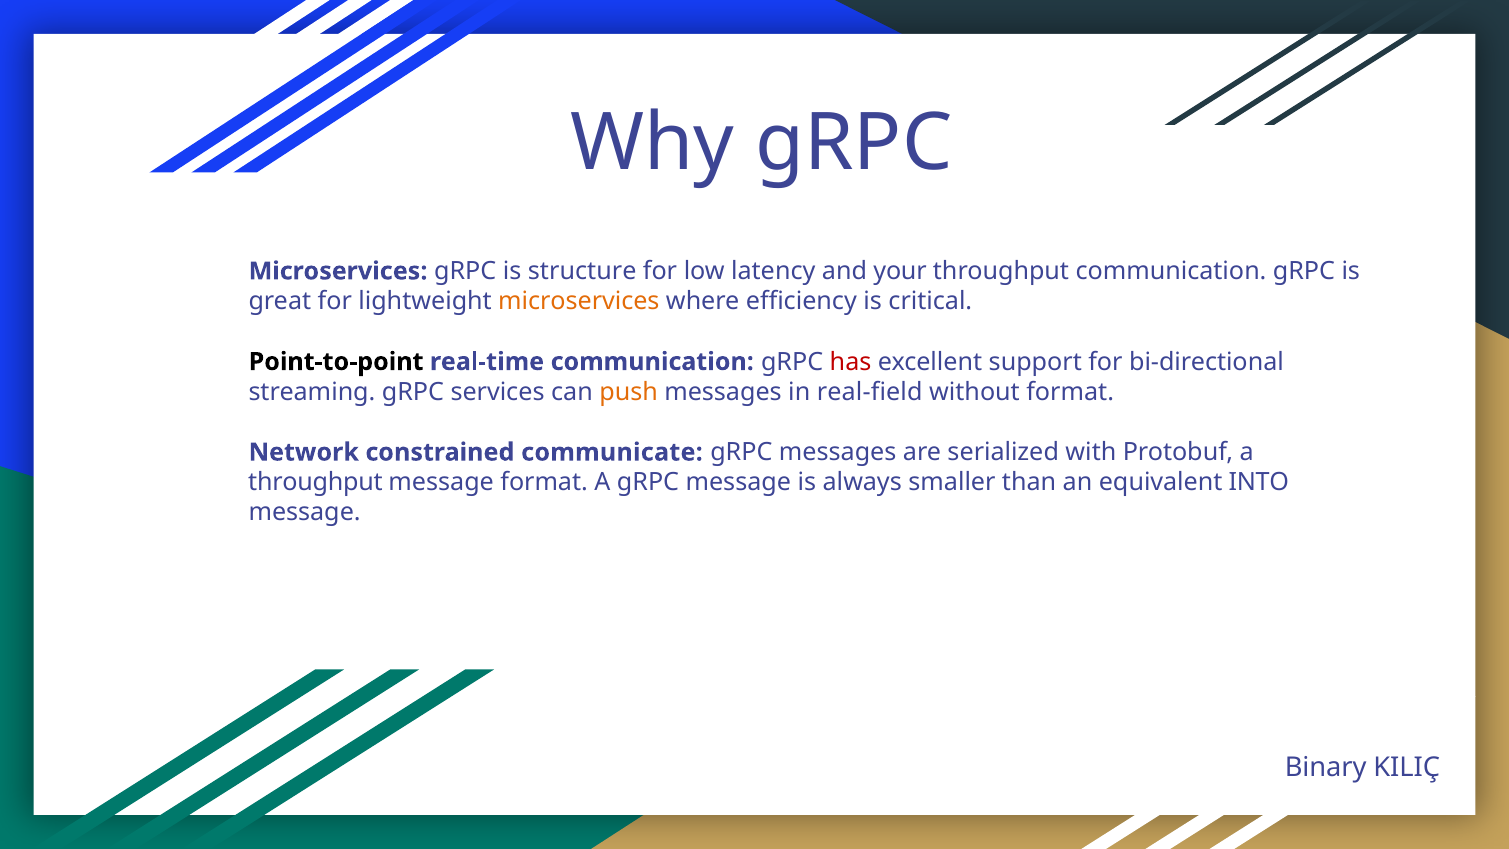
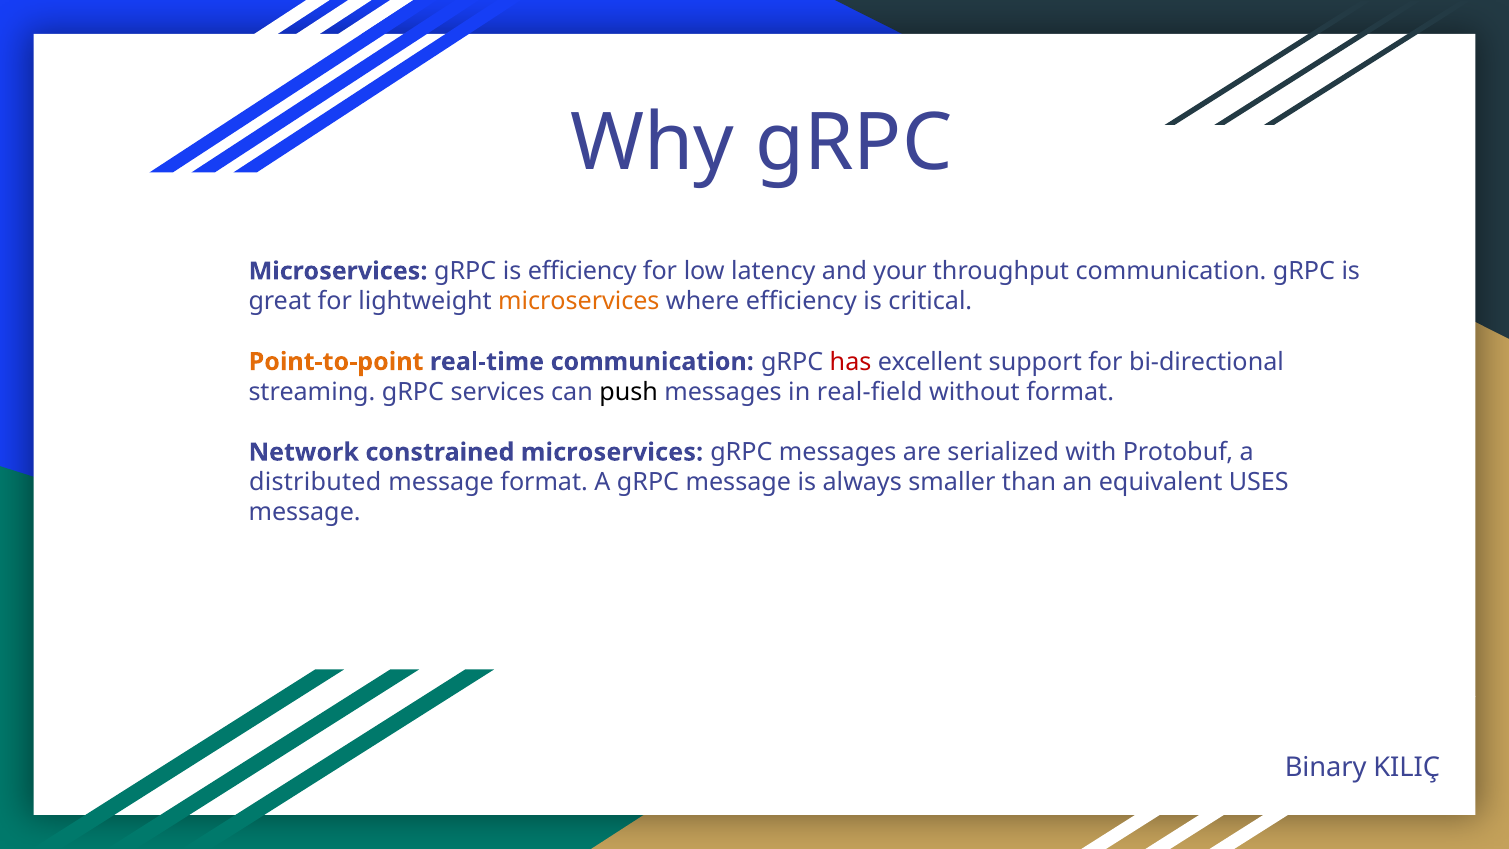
is structure: structure -> efficiency
Point-to-point colour: black -> orange
push colour: orange -> black
constrained communicate: communicate -> microservices
throughput at (315, 482): throughput -> distributed
INTO: INTO -> USES
